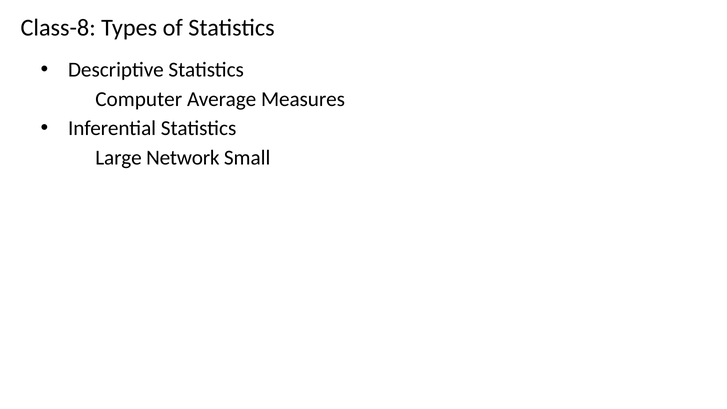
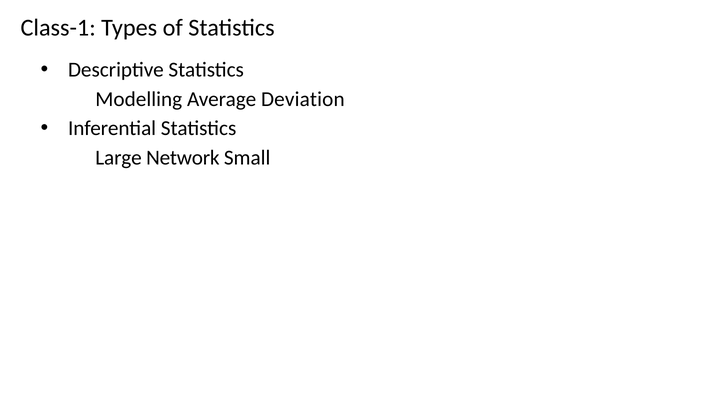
Class-8: Class-8 -> Class-1
Computer: Computer -> Modelling
Measures: Measures -> Deviation
